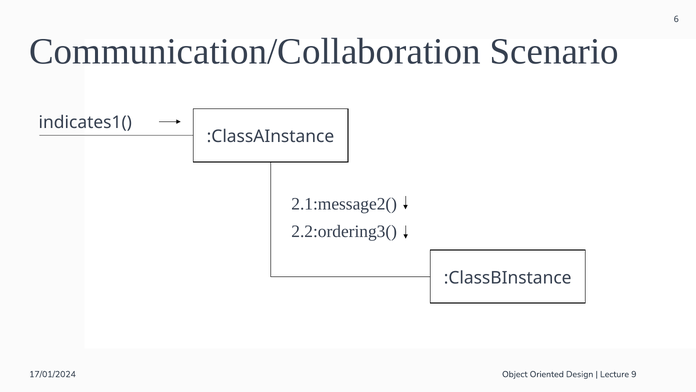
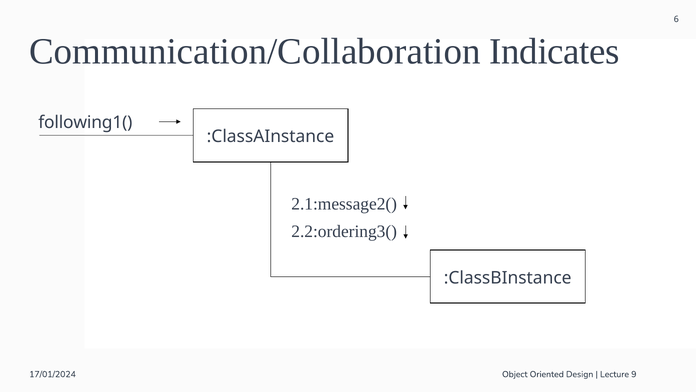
Scenario: Scenario -> Indicates
indicates1(: indicates1( -> following1(
